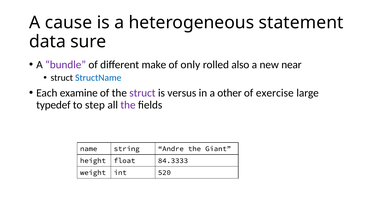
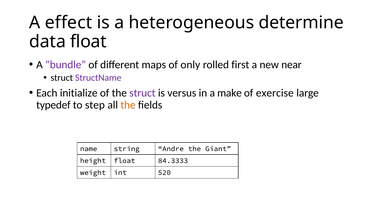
cause: cause -> effect
statement: statement -> determine
data sure: sure -> float
make: make -> maps
also: also -> first
StructName colour: blue -> purple
examine: examine -> initialize
other: other -> make
the at (128, 105) colour: purple -> orange
